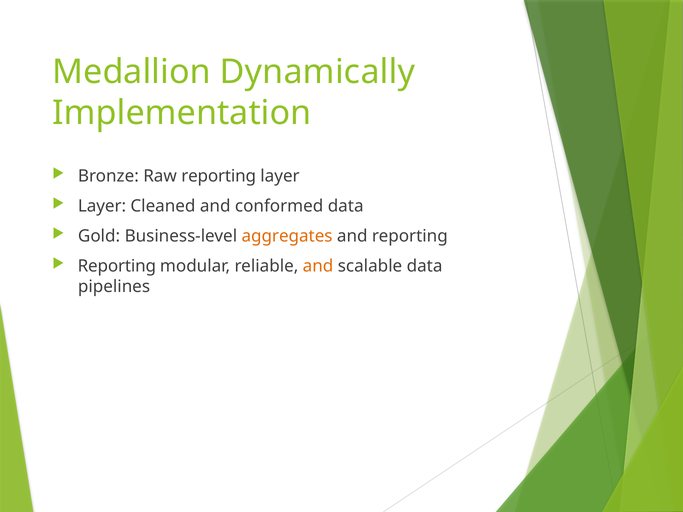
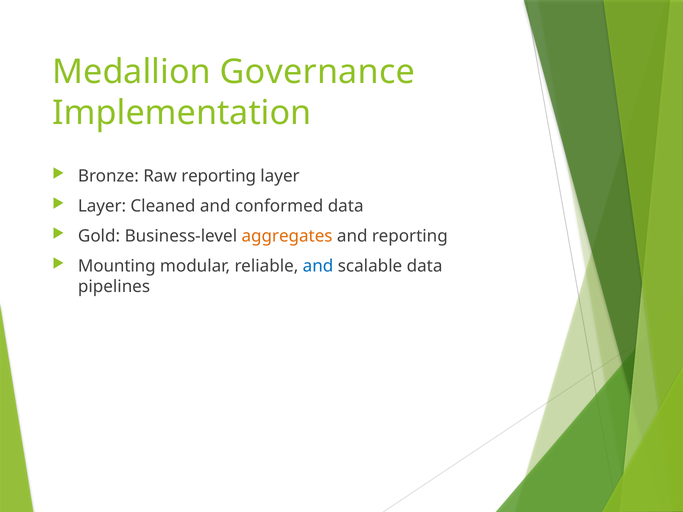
Dynamically: Dynamically -> Governance
Reporting at (117, 266): Reporting -> Mounting
and at (318, 266) colour: orange -> blue
